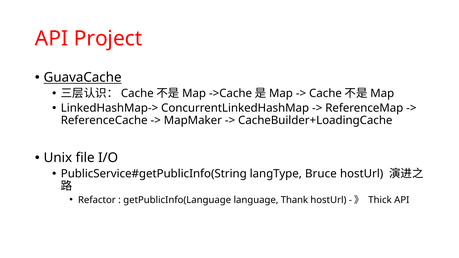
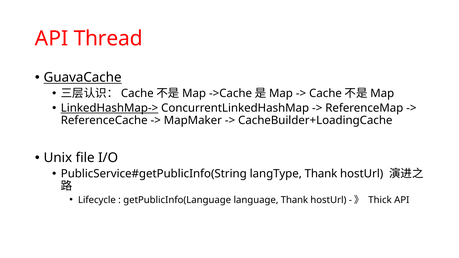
Project: Project -> Thread
LinkedHashMap-> underline: none -> present
langType Bruce: Bruce -> Thank
Refactor: Refactor -> Lifecycle
